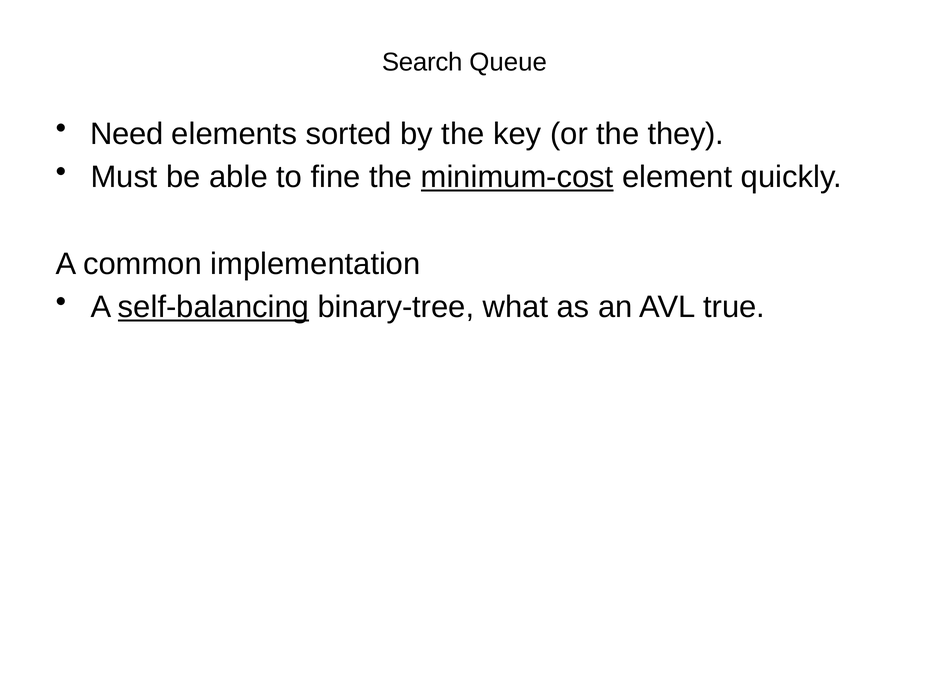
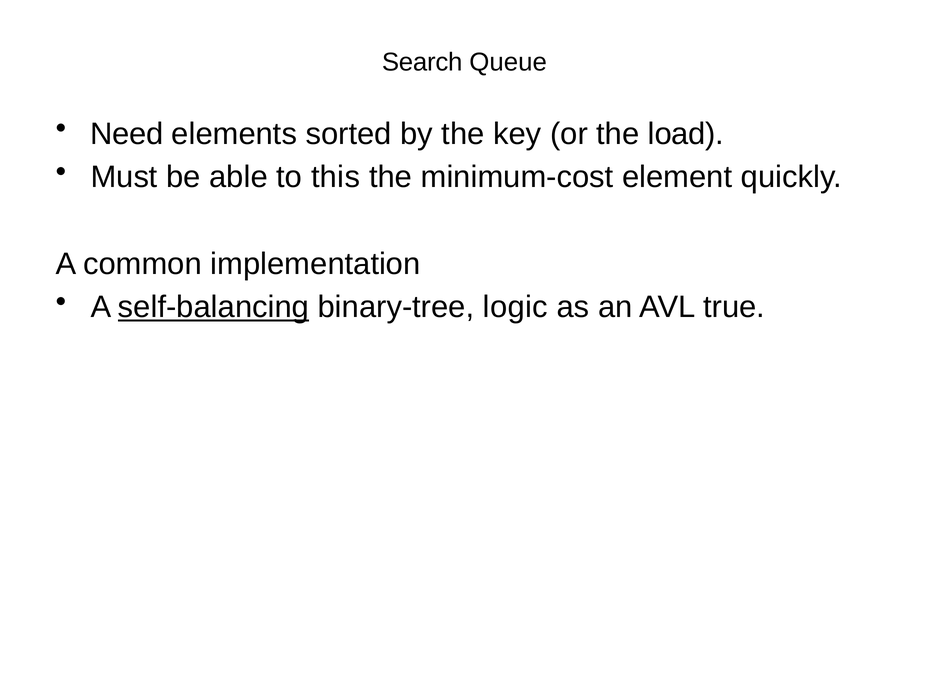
they: they -> load
fine: fine -> this
minimum-cost underline: present -> none
what: what -> logic
